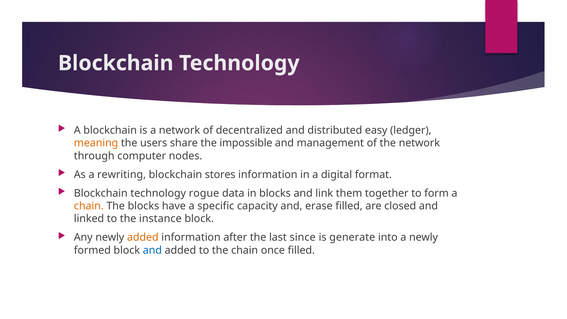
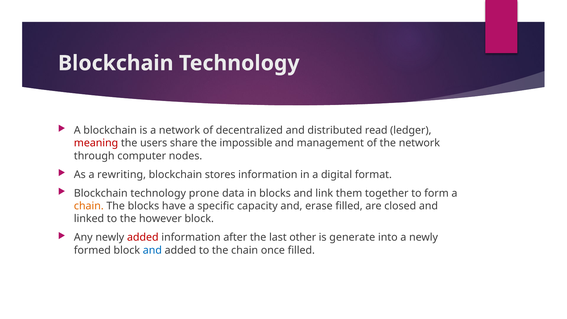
easy: easy -> read
meaning colour: orange -> red
rogue: rogue -> prone
instance: instance -> however
added at (143, 237) colour: orange -> red
since: since -> other
